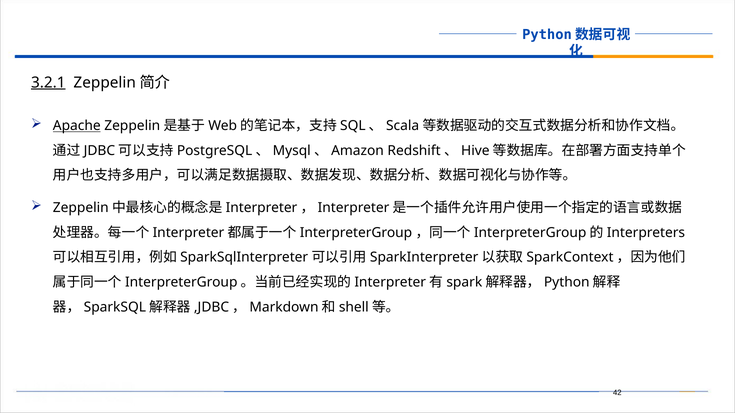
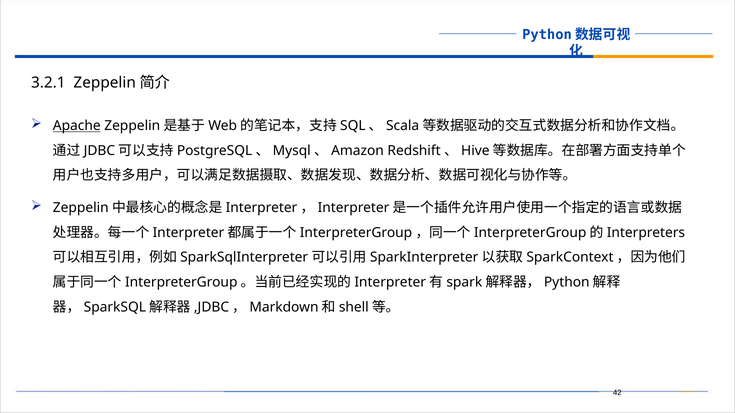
3.2.1 underline: present -> none
